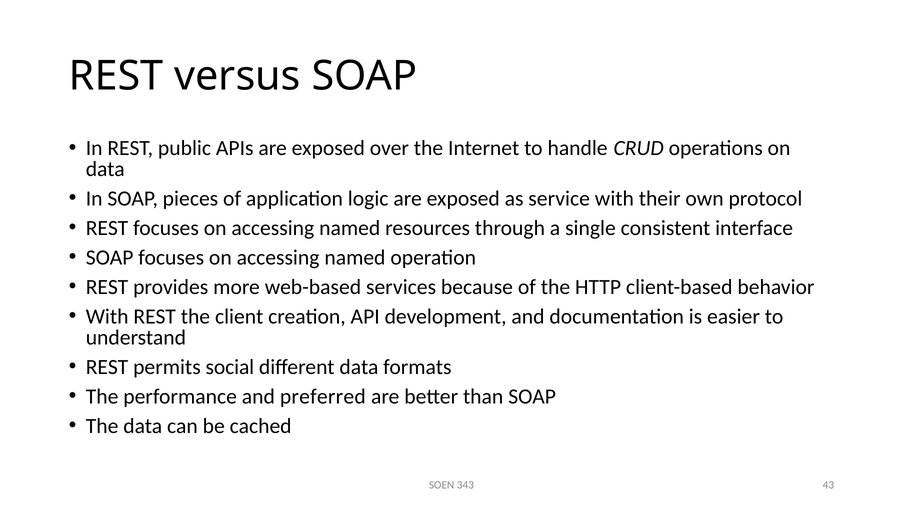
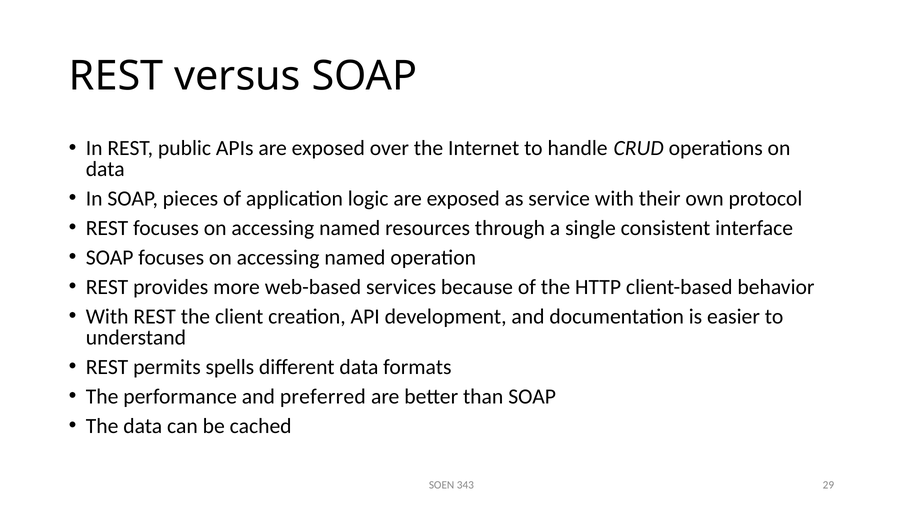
social: social -> spells
43: 43 -> 29
